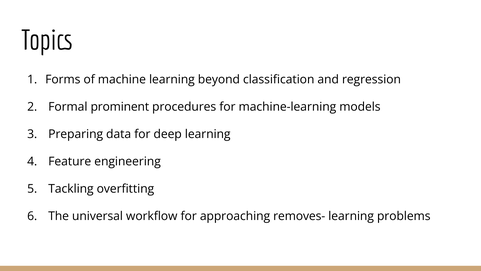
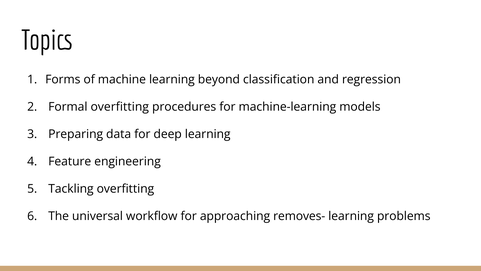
Formal prominent: prominent -> overfitting
